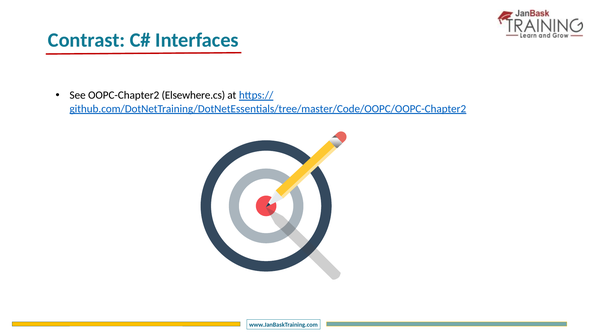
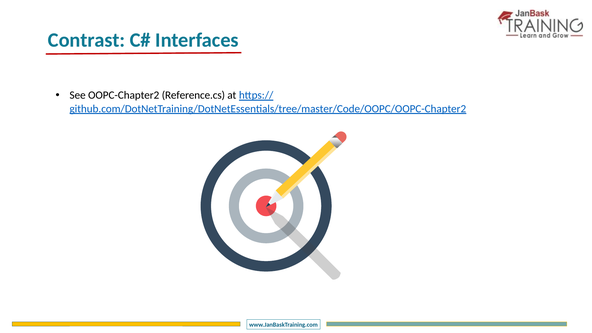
Elsewhere.cs: Elsewhere.cs -> Reference.cs
